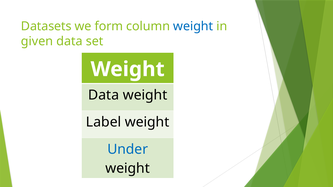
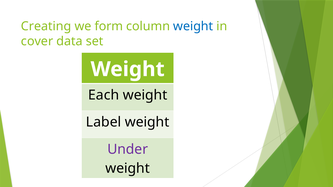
Datasets: Datasets -> Creating
given: given -> cover
Data at (104, 95): Data -> Each
Under colour: blue -> purple
